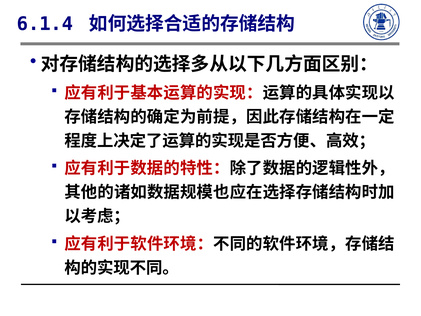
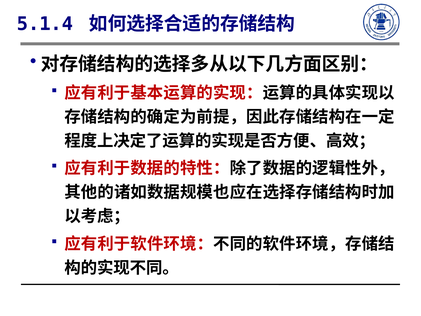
6.1.4: 6.1.4 -> 5.1.4
